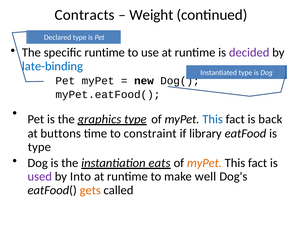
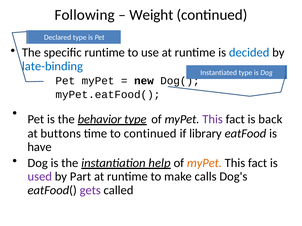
Contracts: Contracts -> Following
decided colour: purple -> blue
graphics: graphics -> behavior
This at (213, 120) colour: blue -> purple
to constraint: constraint -> continued
type at (39, 147): type -> have
eats: eats -> help
Into: Into -> Part
well: well -> calls
gets colour: orange -> purple
